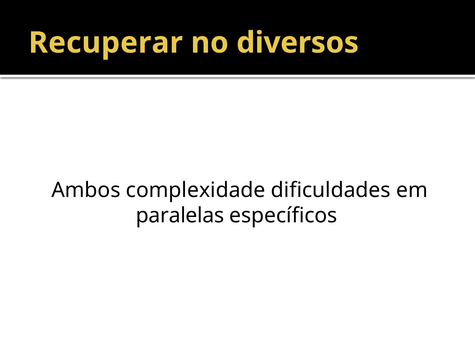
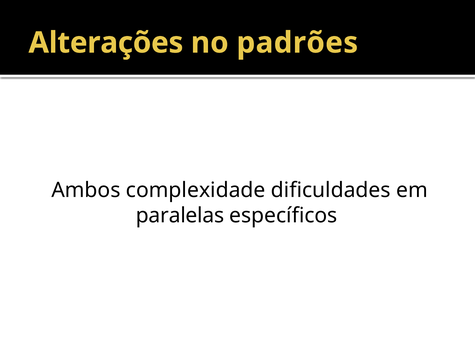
Recuperar: Recuperar -> Alterações
diversos: diversos -> padrões
